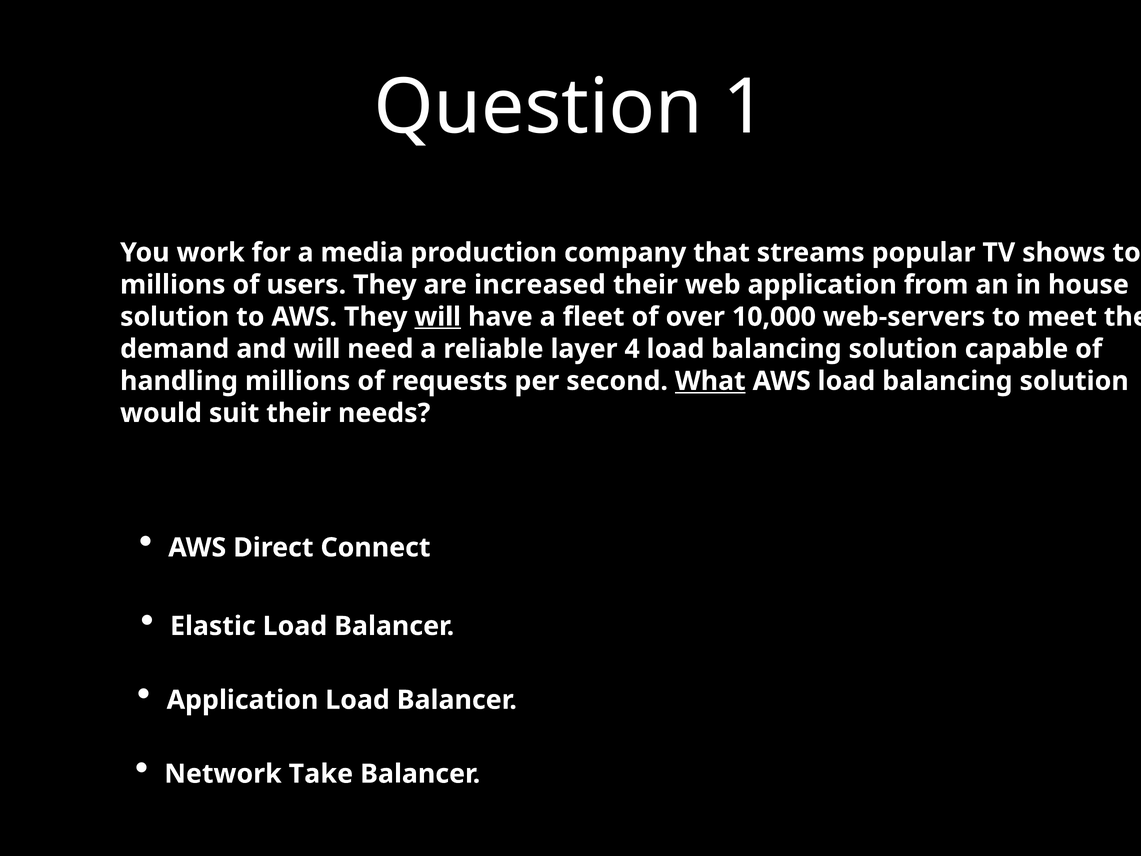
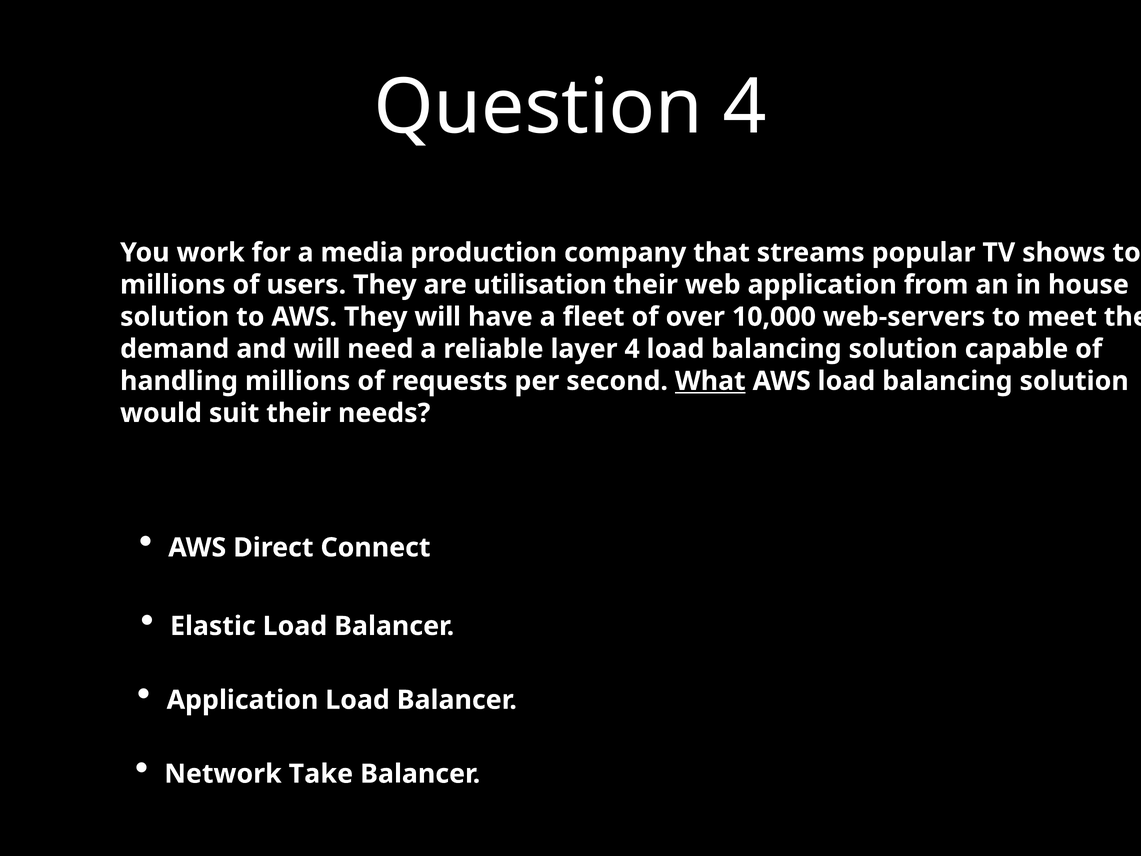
Question 1: 1 -> 4
increased: increased -> utilisation
will at (438, 317) underline: present -> none
